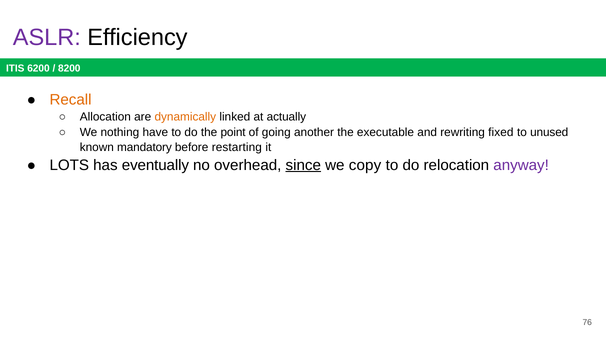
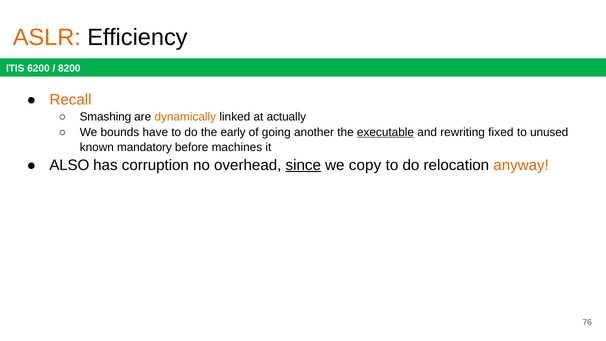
ASLR colour: purple -> orange
Allocation: Allocation -> Smashing
nothing: nothing -> bounds
point: point -> early
executable underline: none -> present
restarting: restarting -> machines
LOTS: LOTS -> ALSO
eventually: eventually -> corruption
anyway colour: purple -> orange
